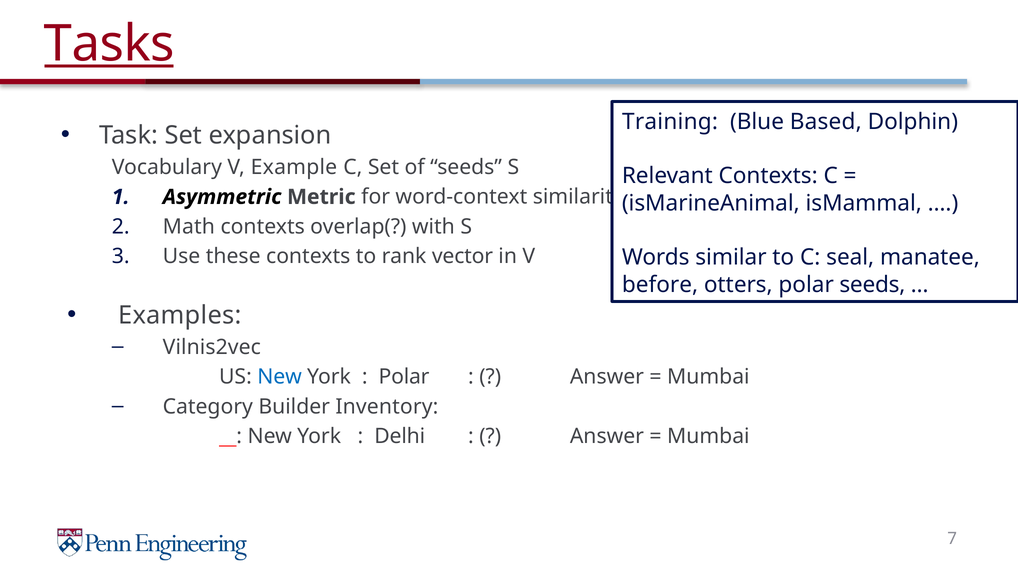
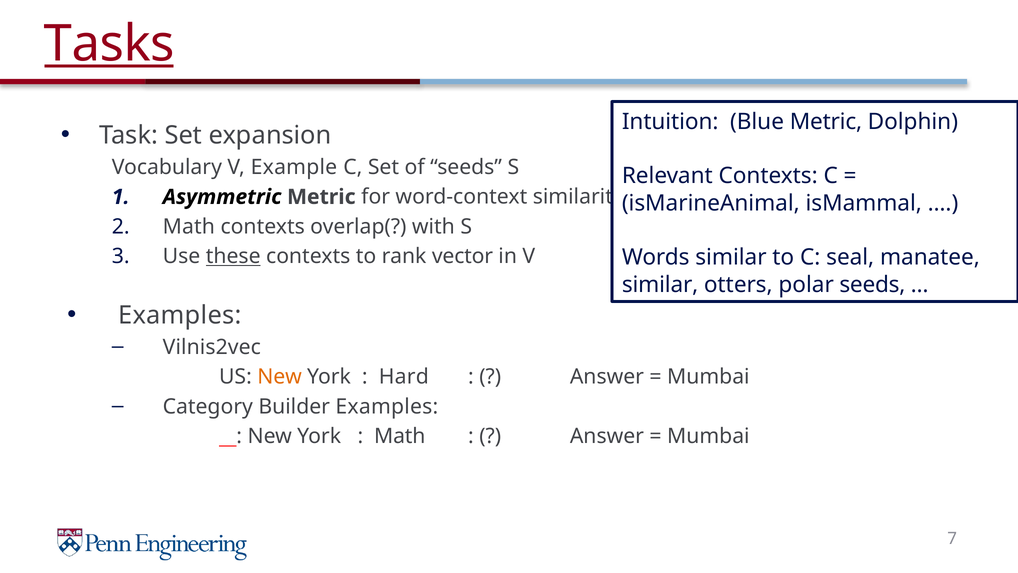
Training: Training -> Intuition
Blue Based: Based -> Metric
these underline: none -> present
before at (660, 284): before -> similar
New at (280, 377) colour: blue -> orange
Polar at (404, 377): Polar -> Hard
Builder Inventory: Inventory -> Examples
Delhi at (400, 436): Delhi -> Math
